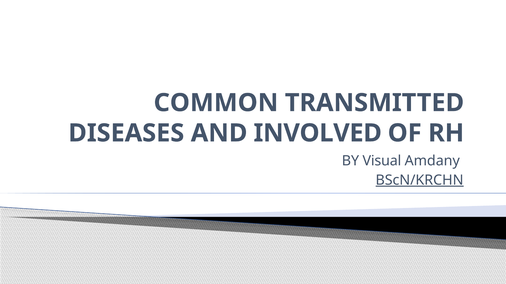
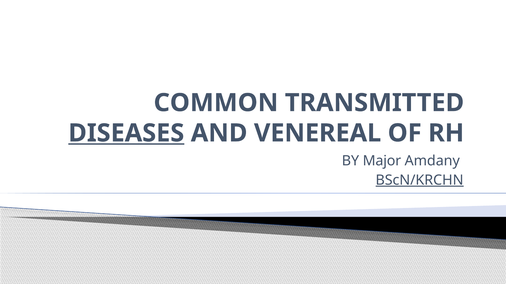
DISEASES underline: none -> present
INVOLVED: INVOLVED -> VENEREAL
Visual: Visual -> Major
